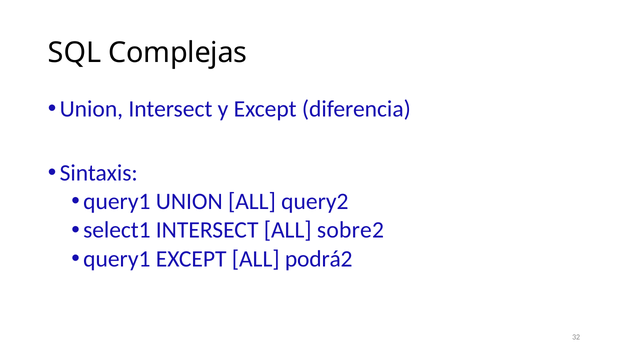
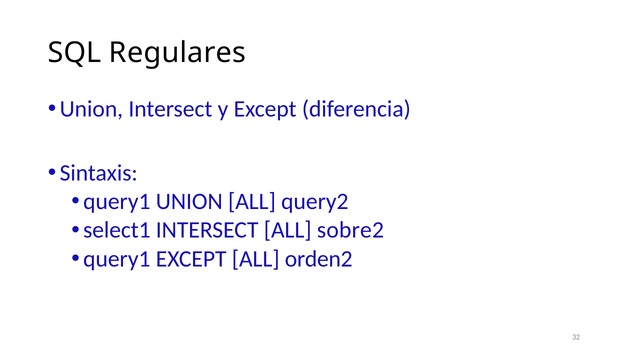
Complejas: Complejas -> Regulares
podrá2: podrá2 -> orden2
